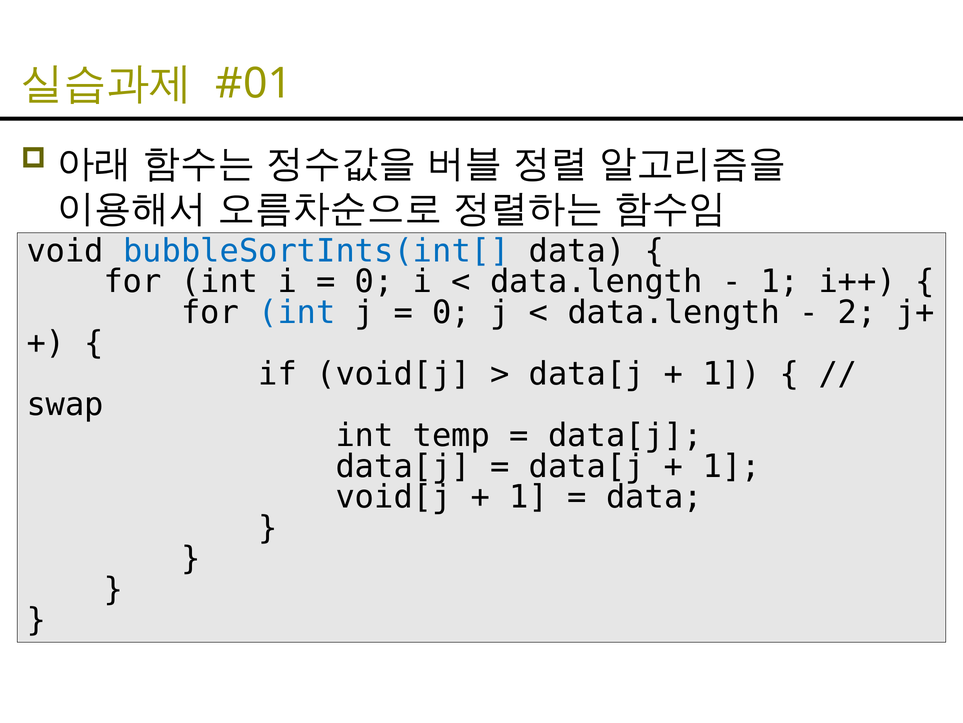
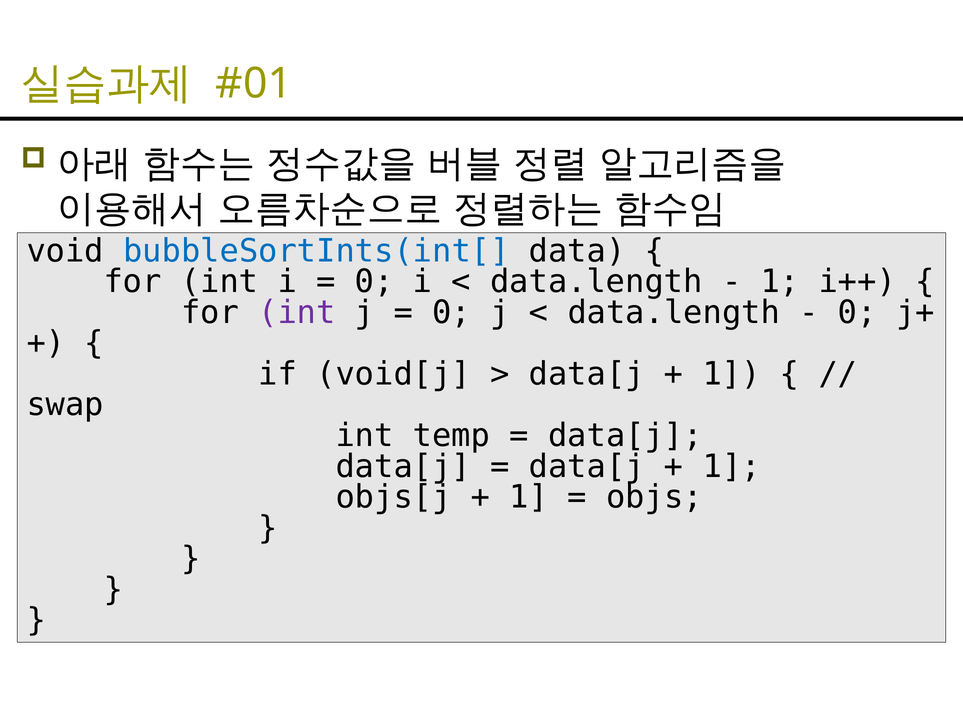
int at (297, 312) colour: blue -> purple
2 at (857, 312): 2 -> 0
void[j at (394, 497): void[j -> objs[j
data at (654, 497): data -> objs
